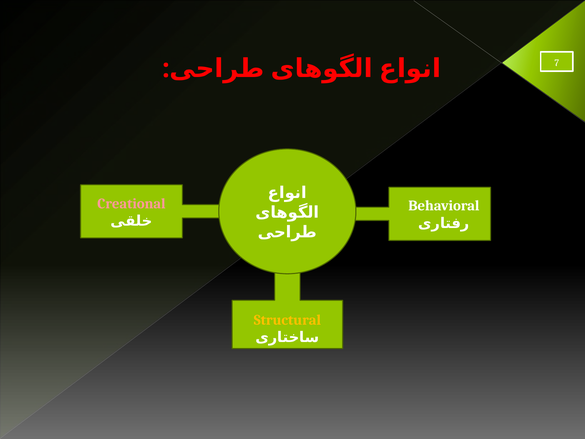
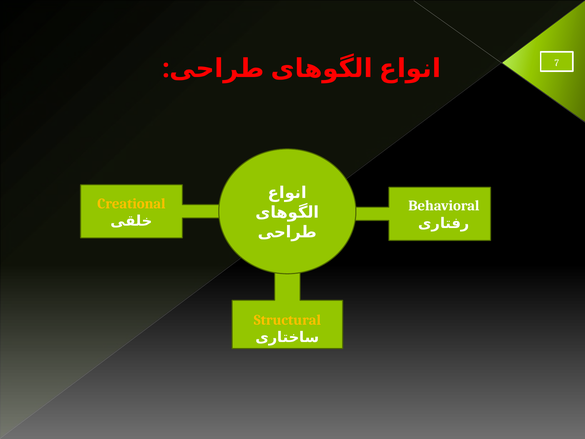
Creational colour: pink -> yellow
